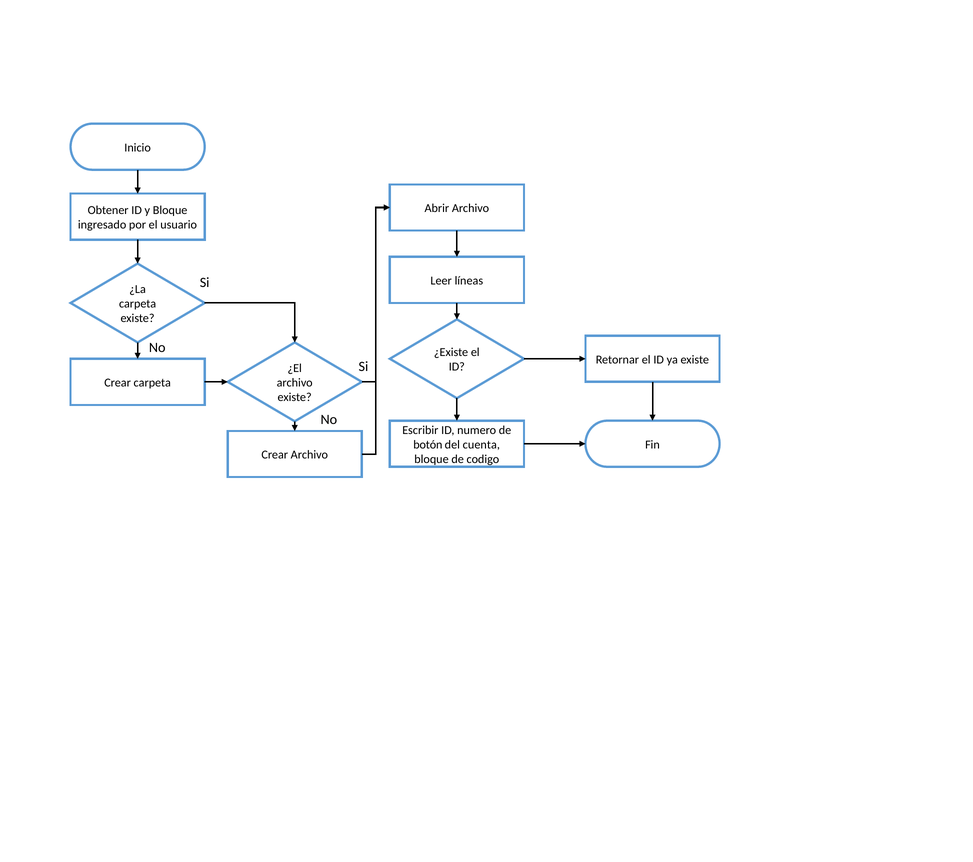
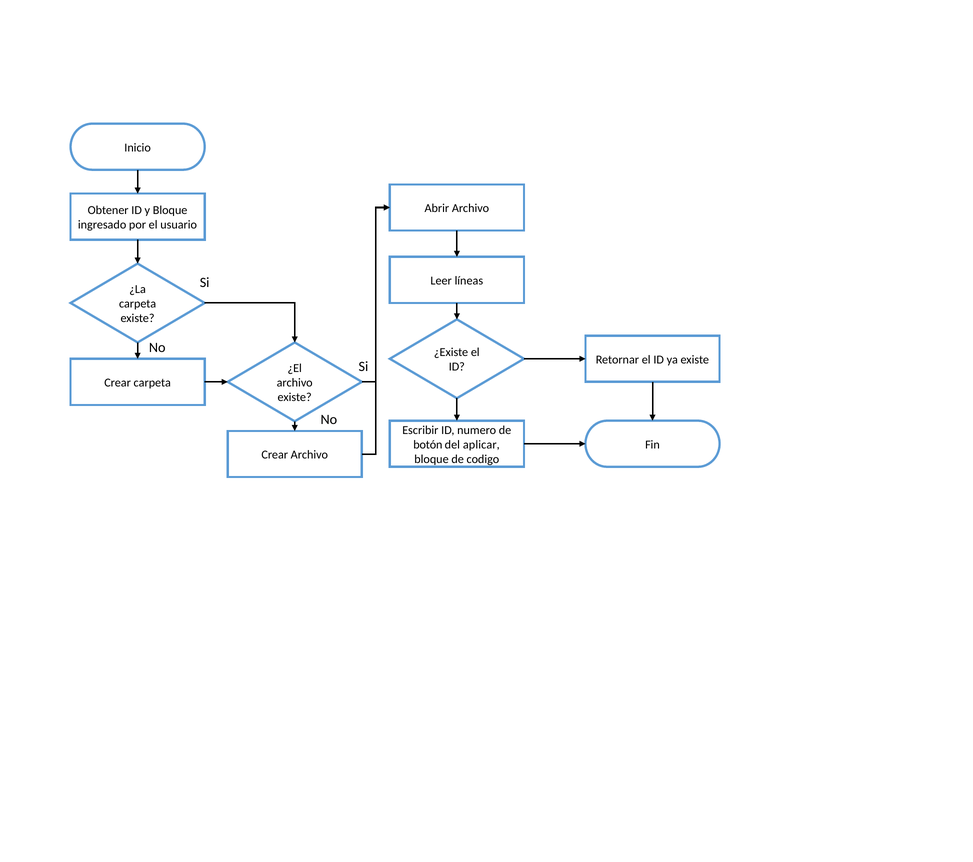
cuenta: cuenta -> aplicar
